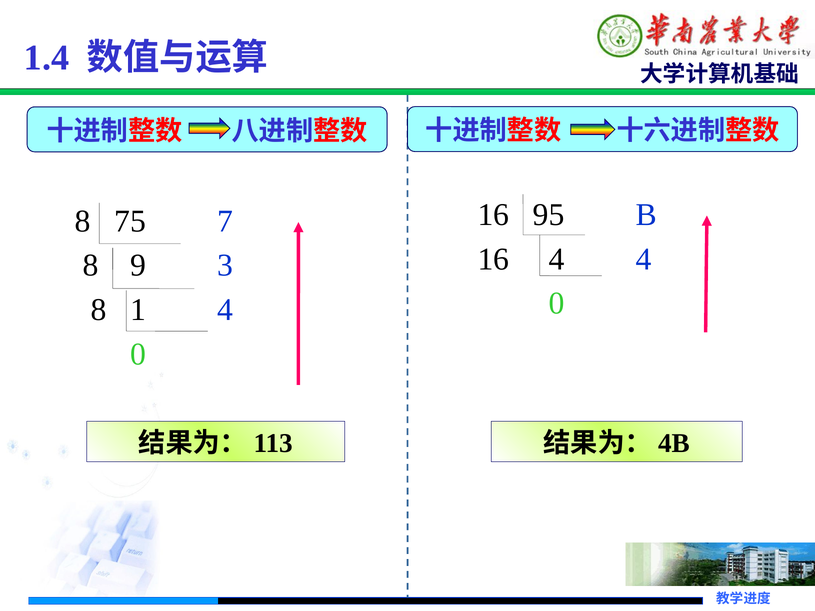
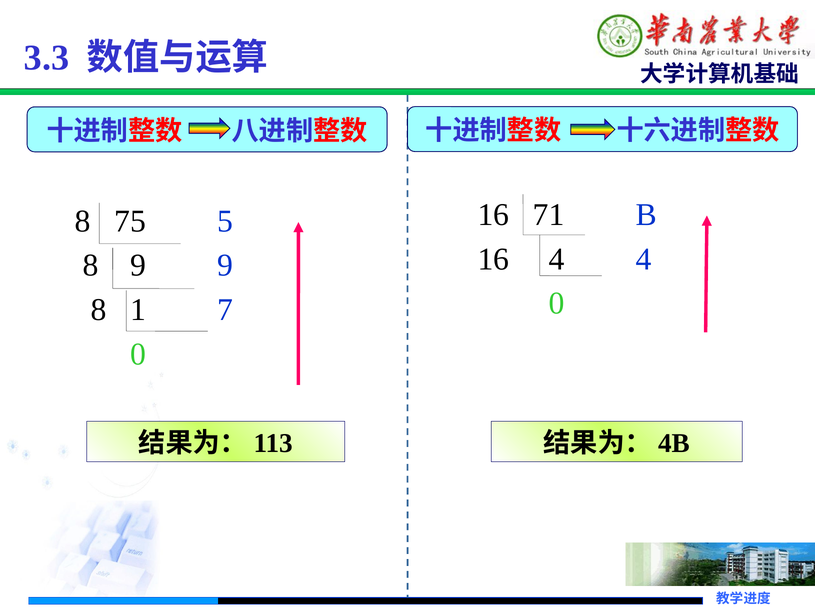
1.4: 1.4 -> 3.3
95: 95 -> 71
7: 7 -> 5
9 3: 3 -> 9
1 4: 4 -> 7
